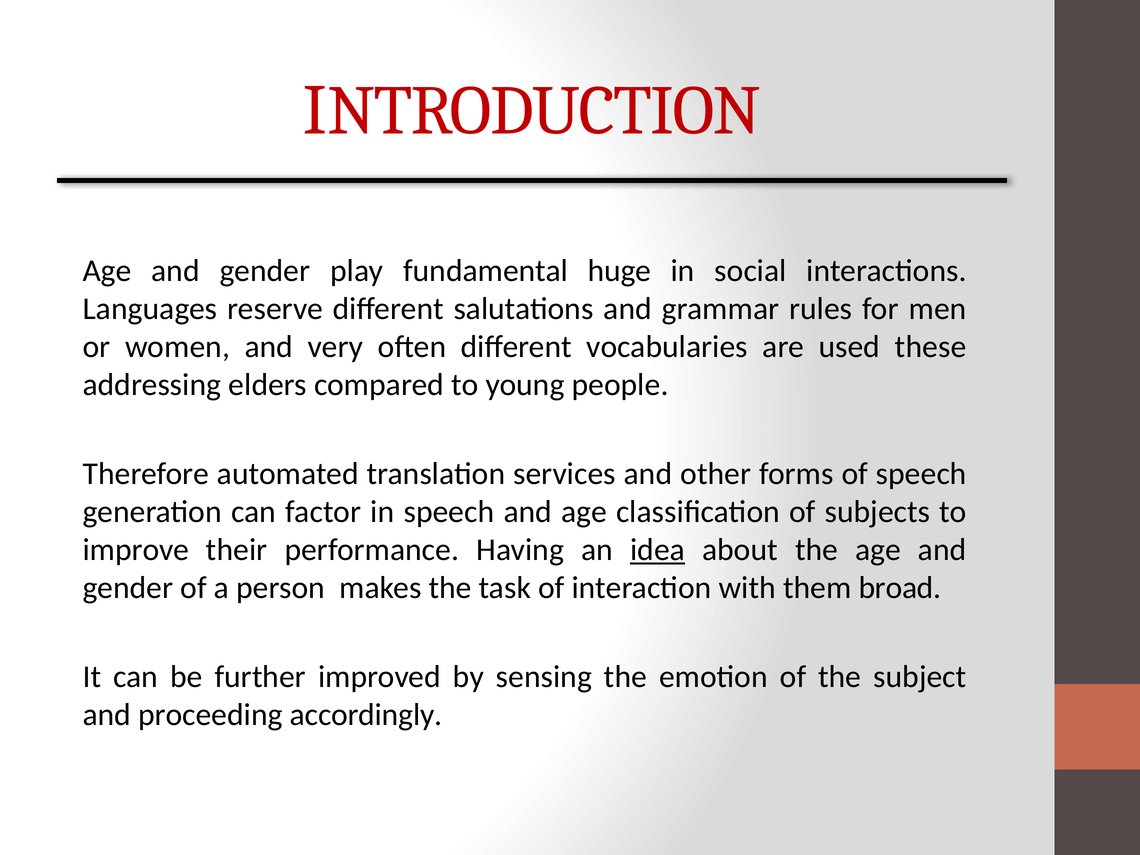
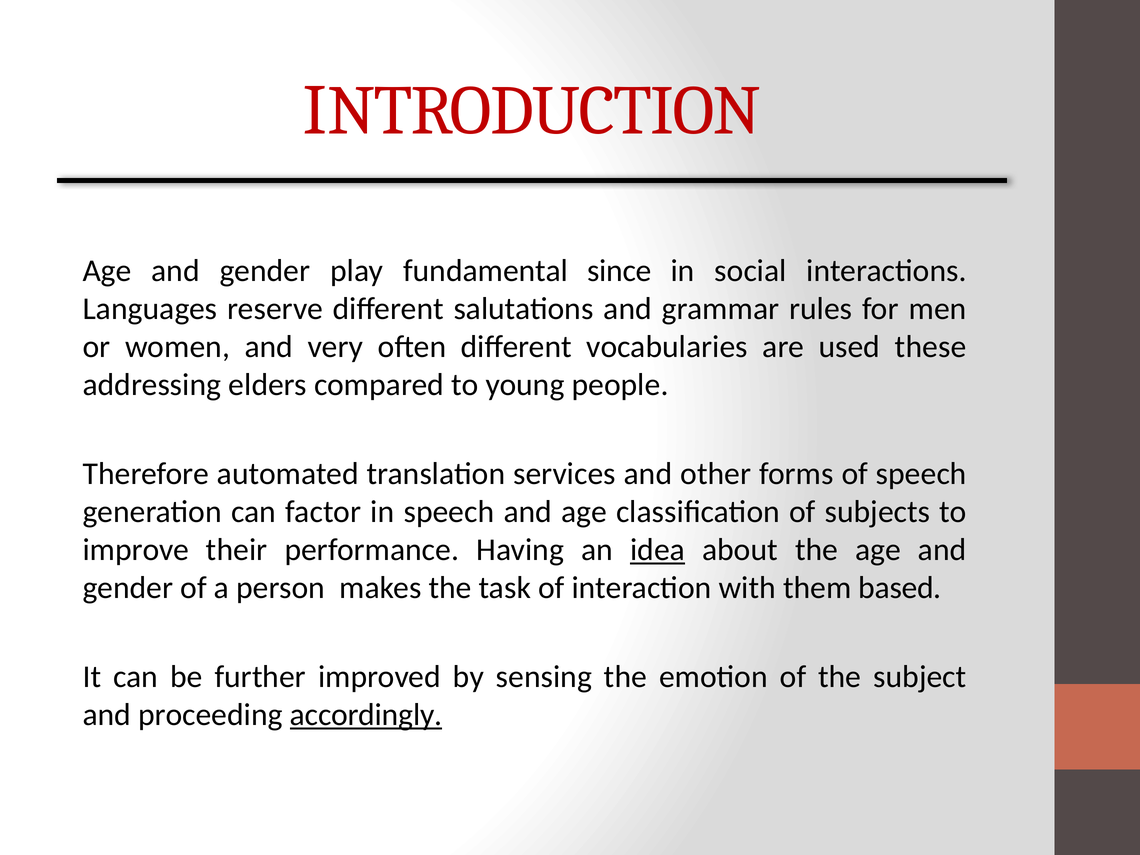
huge: huge -> since
broad: broad -> based
accordingly underline: none -> present
